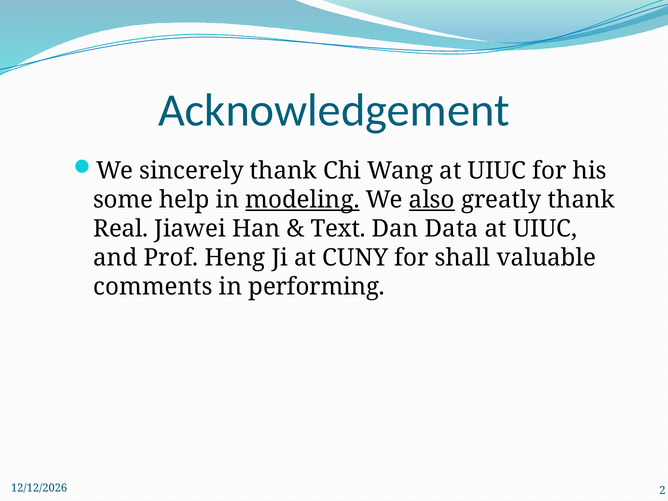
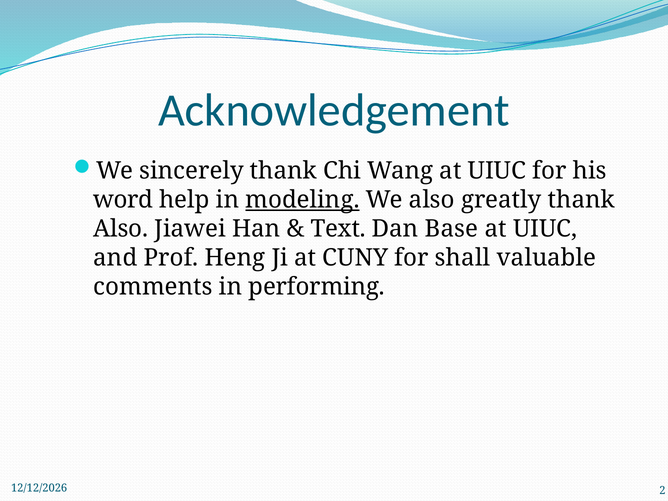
some: some -> word
also at (432, 200) underline: present -> none
Real at (121, 229): Real -> Also
Data: Data -> Base
